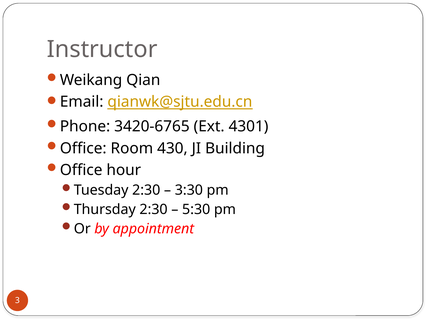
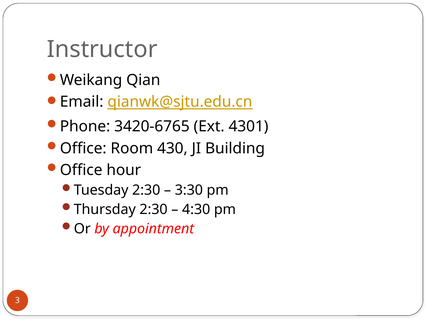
5:30: 5:30 -> 4:30
